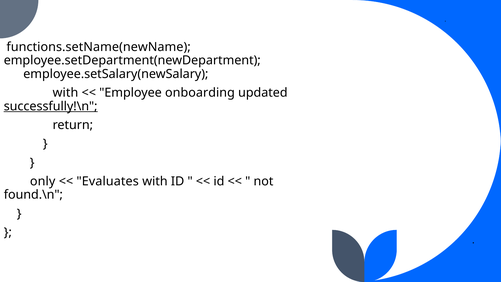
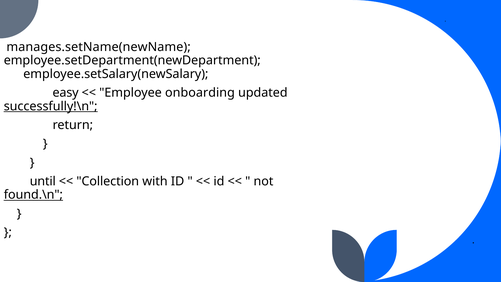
functions.setName(newName: functions.setName(newName -> manages.setName(newName
with at (65, 93): with -> easy
only: only -> until
Evaluates: Evaluates -> Collection
found.\n underline: none -> present
